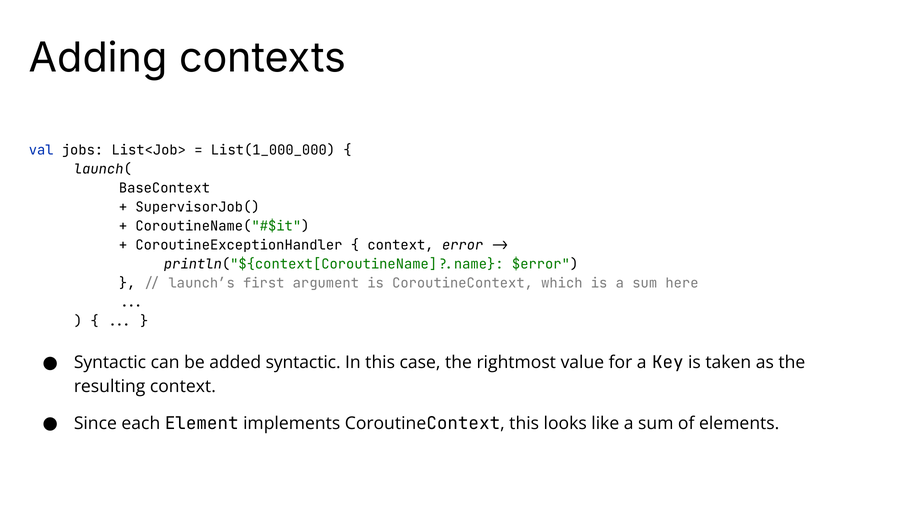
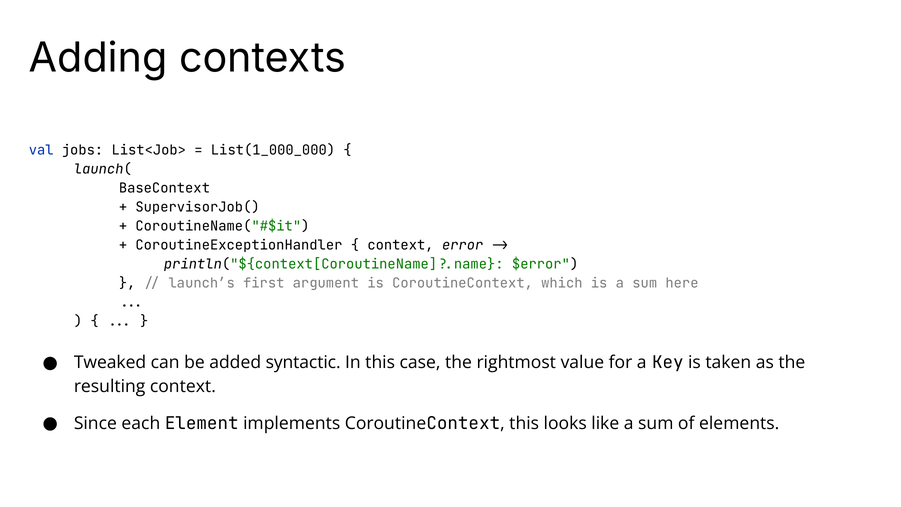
Syntactic at (110, 362): Syntactic -> Tweaked
